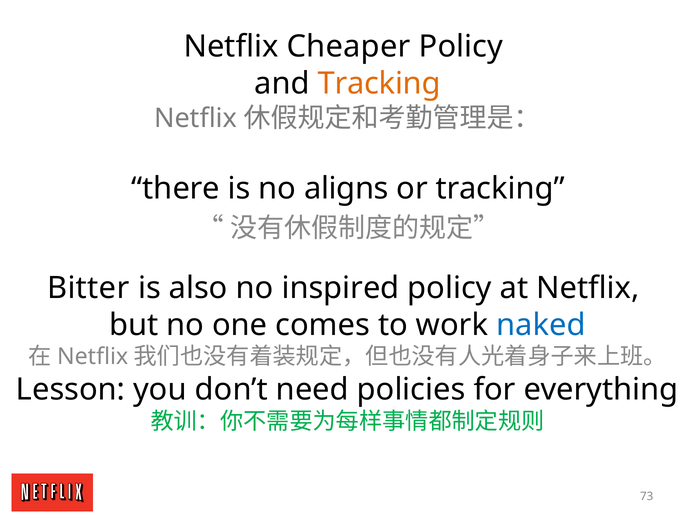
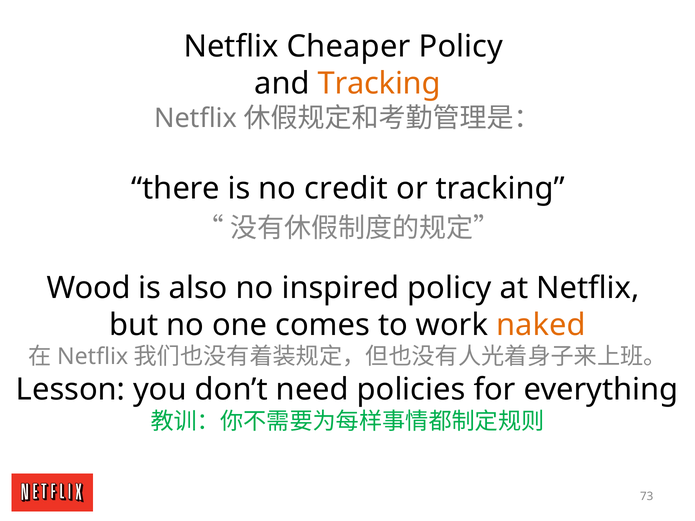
aligns: aligns -> credit
Bitter: Bitter -> Wood
naked colour: blue -> orange
